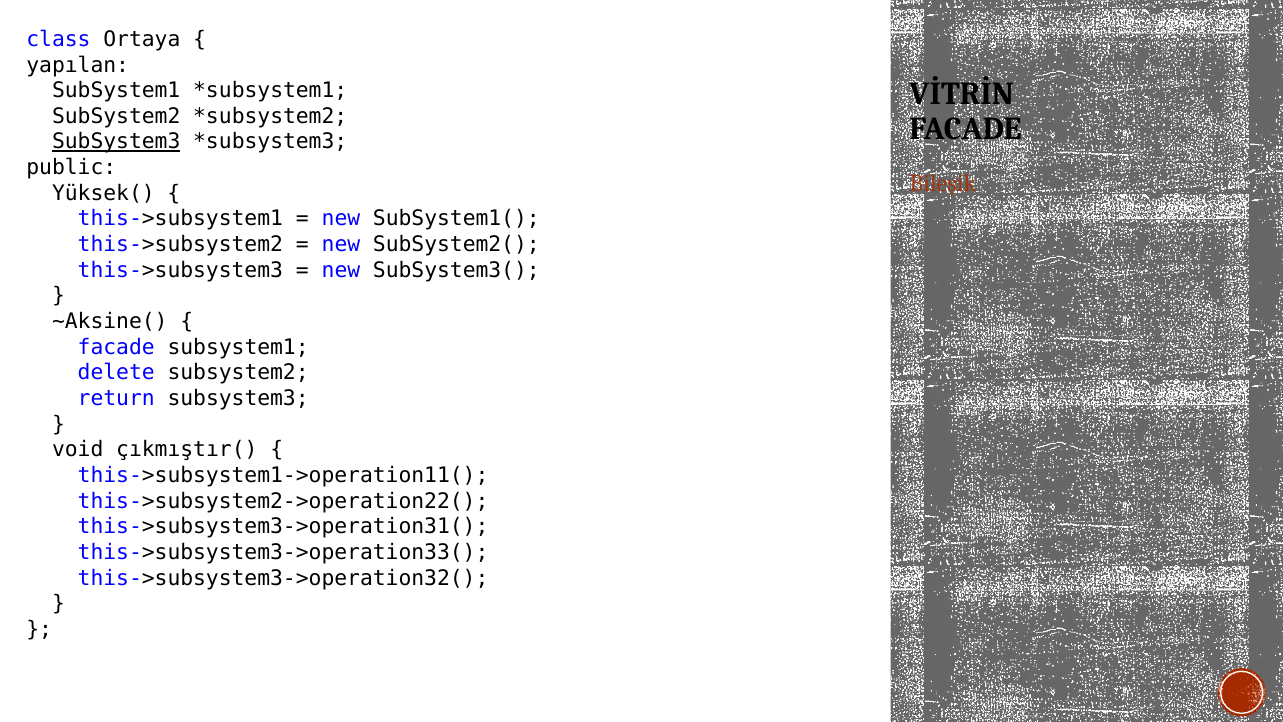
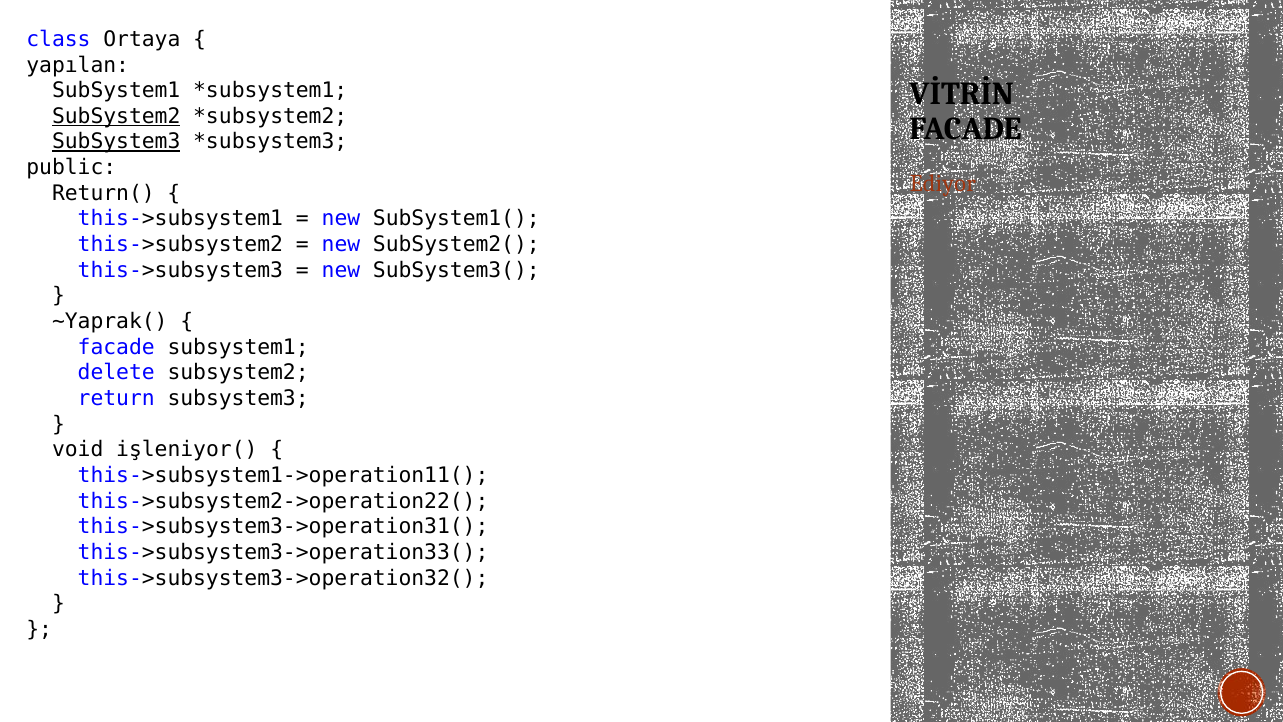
SubSystem2 at (116, 116) underline: none -> present
Bileşik: Bileşik -> Ediyor
Yüksek(: Yüksek( -> Return(
~Aksine(: ~Aksine( -> ~Yaprak(
çıkmıştır(: çıkmıştır( -> işleniyor(
